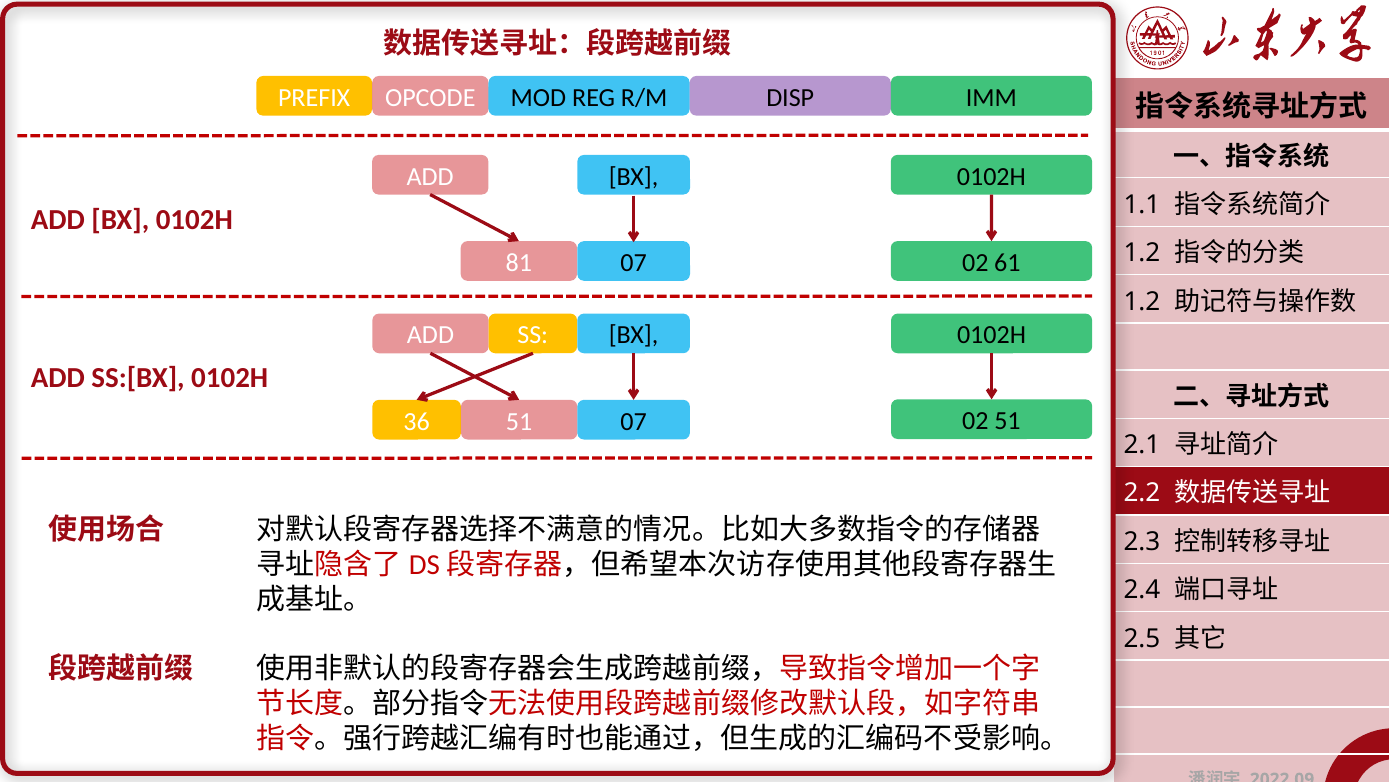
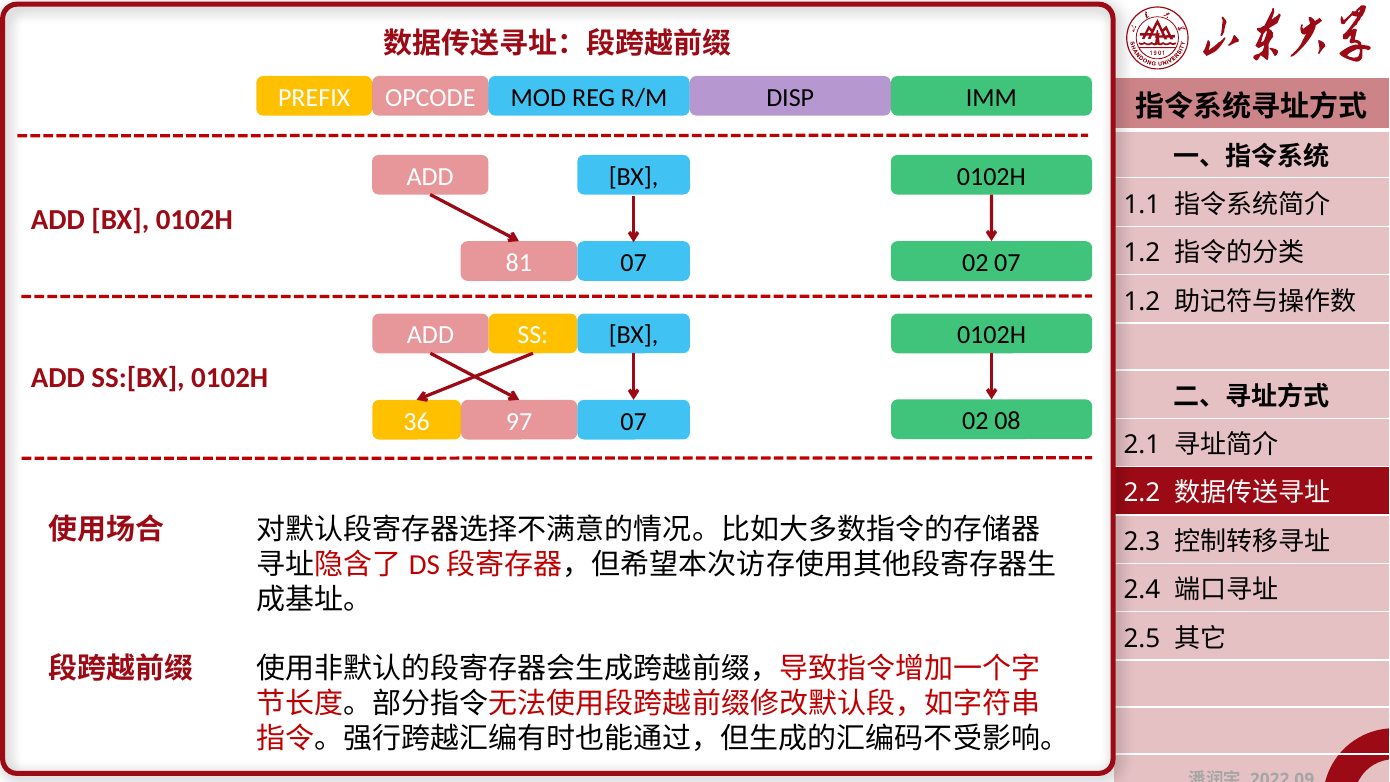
02 61: 61 -> 07
36 51: 51 -> 97
02 51: 51 -> 08
